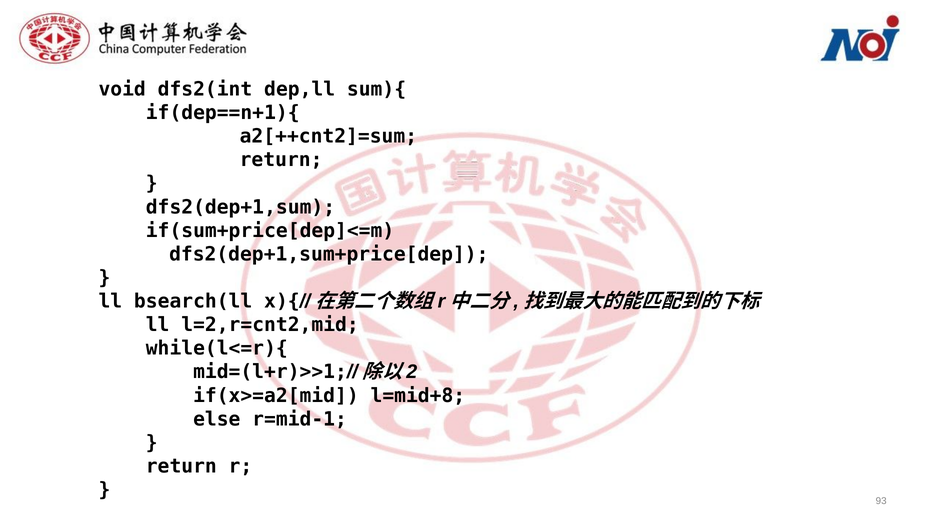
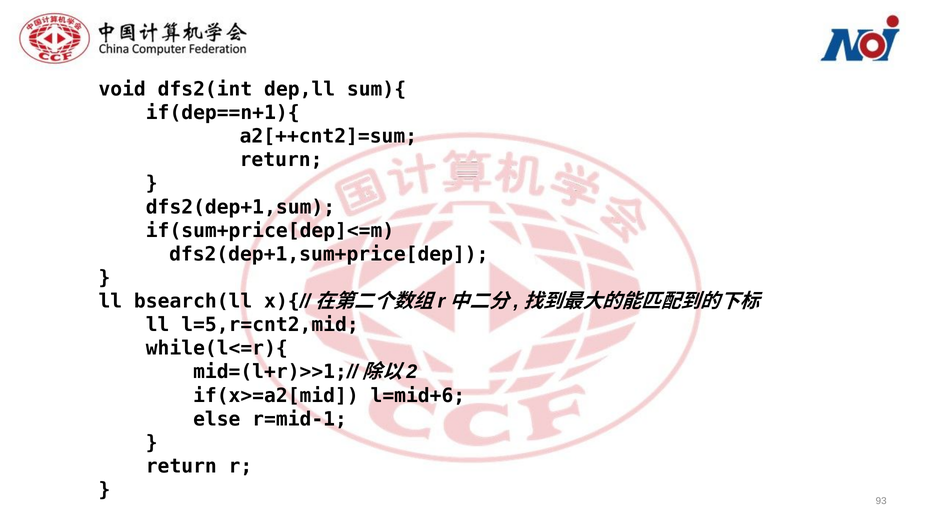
l=2,r=cnt2,mid: l=2,r=cnt2,mid -> l=5,r=cnt2,mid
l=mid+8: l=mid+8 -> l=mid+6
